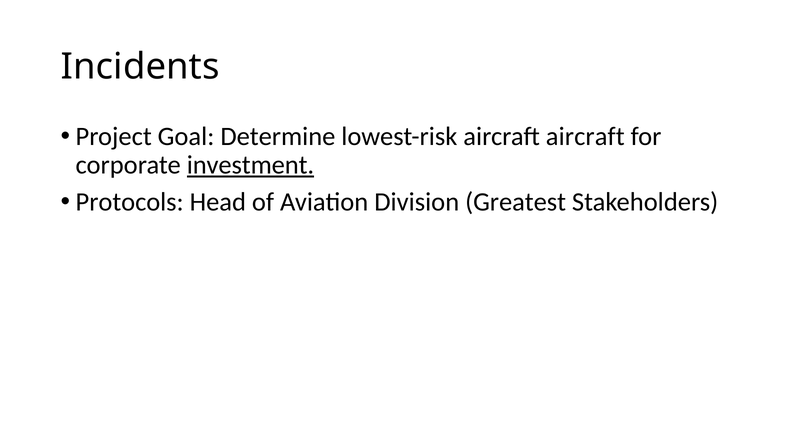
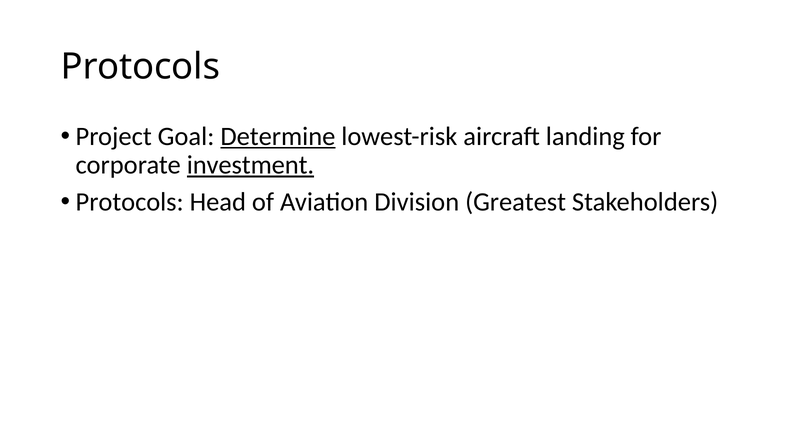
Incidents at (140, 67): Incidents -> Protocols
Determine underline: none -> present
aircraft aircraft: aircraft -> landing
